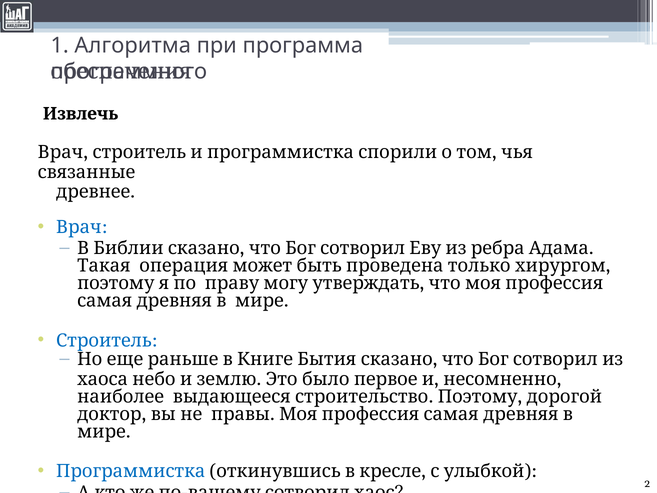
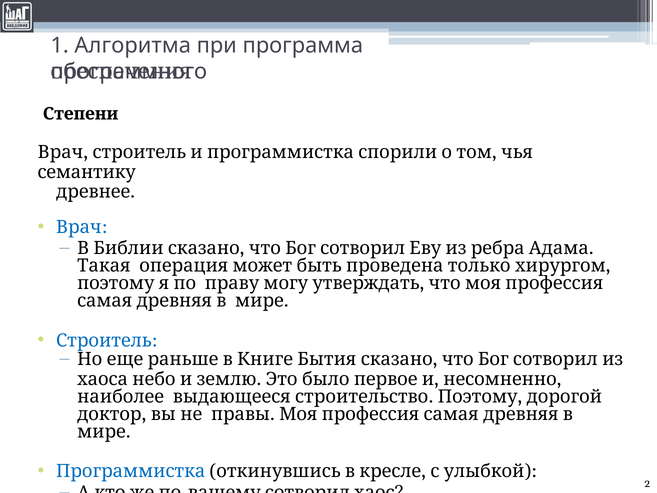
Извлечь: Извлечь -> Степени
связанные: связанные -> семантику
